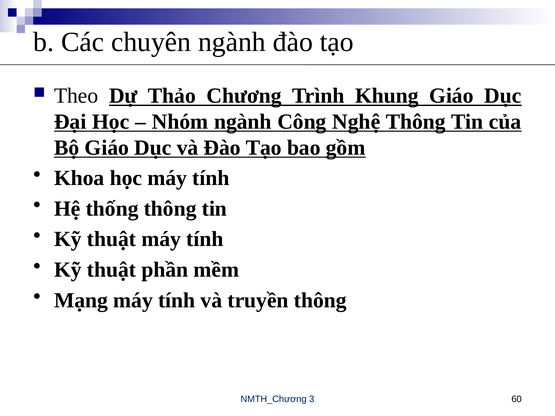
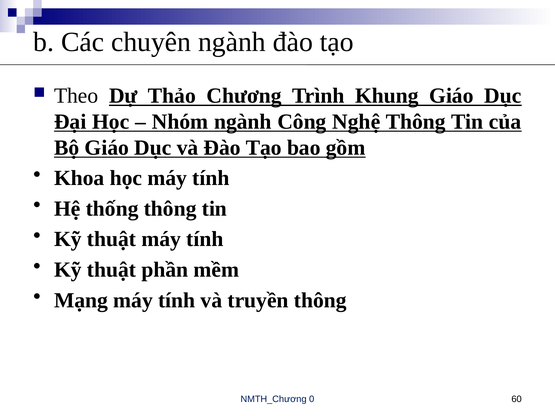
3: 3 -> 0
